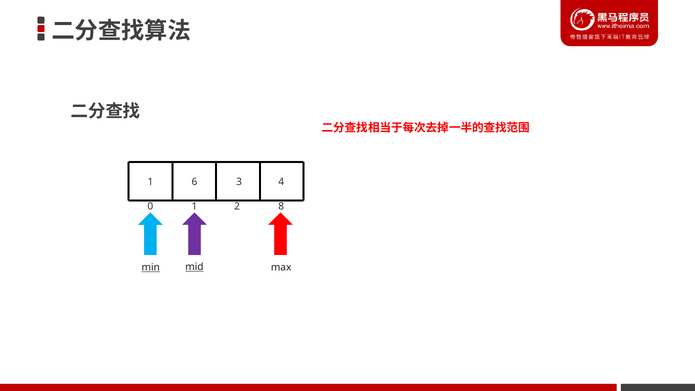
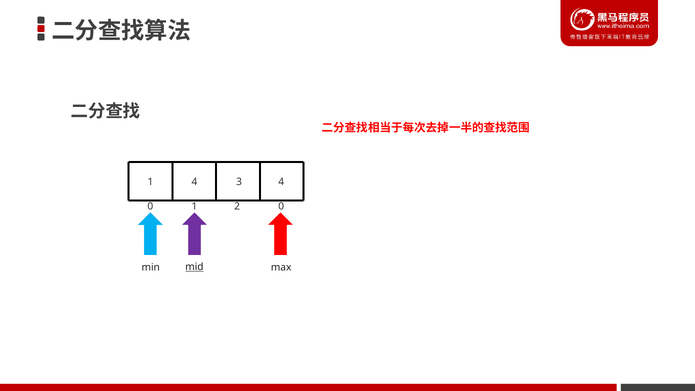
1 6: 6 -> 4
2 8: 8 -> 0
min underline: present -> none
